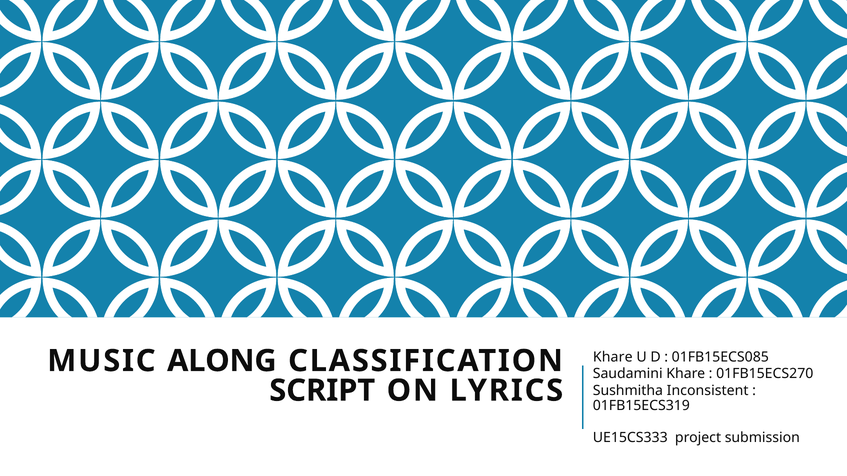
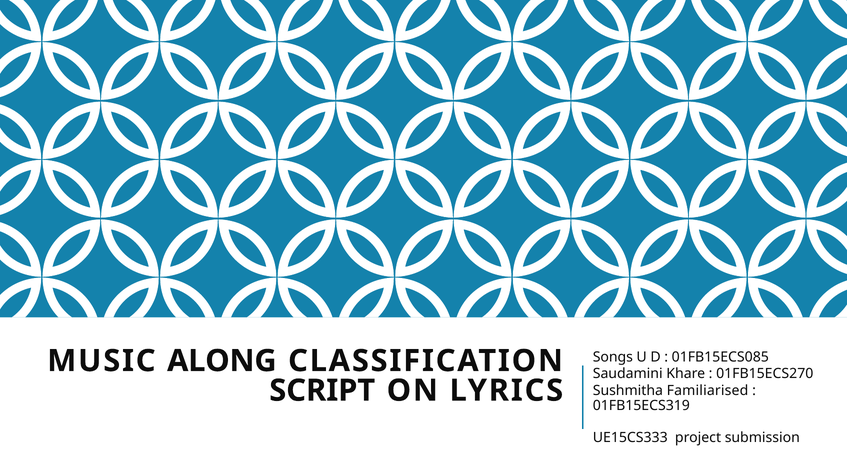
Khare at (613, 357): Khare -> Songs
Inconsistent: Inconsistent -> Familiarised
